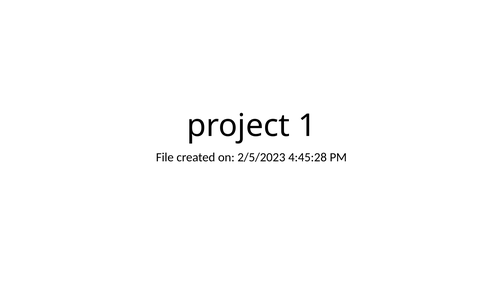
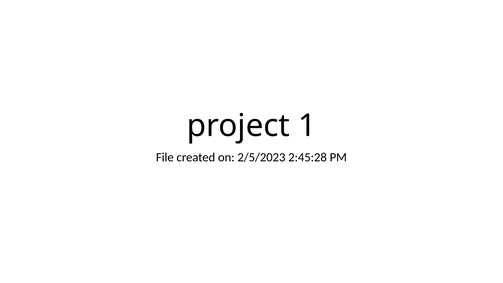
4:45:28: 4:45:28 -> 2:45:28
